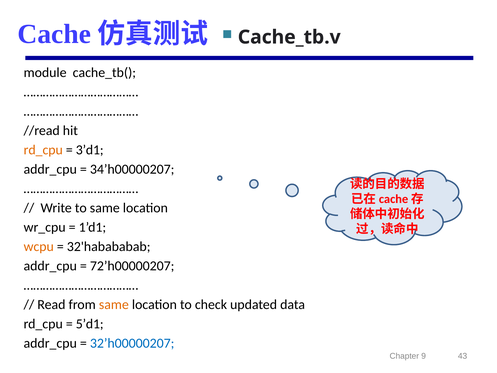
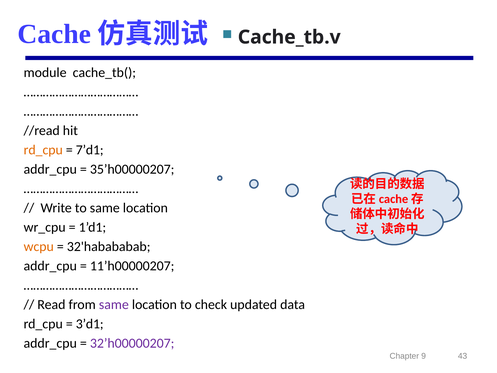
3’d1: 3’d1 -> 7’d1
34’h00000207: 34’h00000207 -> 35’h00000207
72’h00000207: 72’h00000207 -> 11’h00000207
same at (114, 305) colour: orange -> purple
5’d1: 5’d1 -> 3’d1
32’h00000207 colour: blue -> purple
